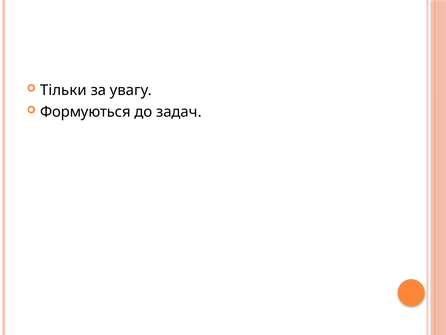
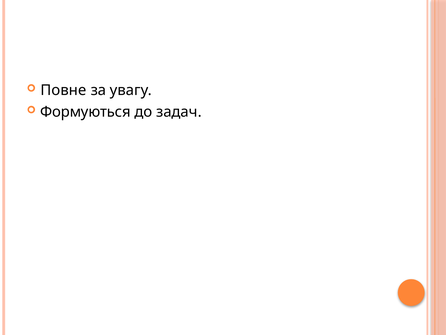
Тільки: Тільки -> Повне
